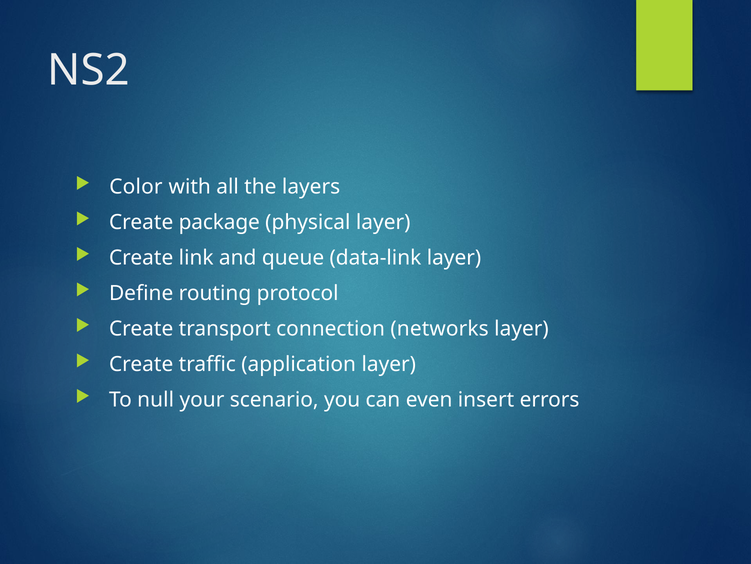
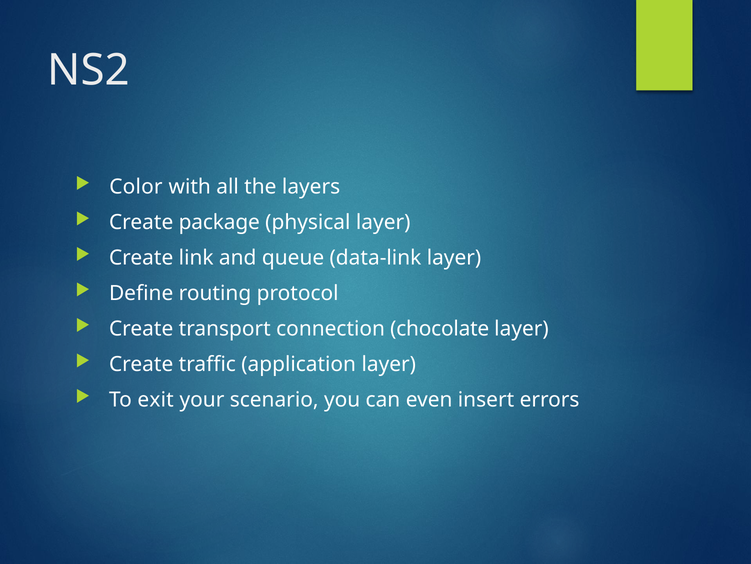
networks: networks -> chocolate
null: null -> exit
